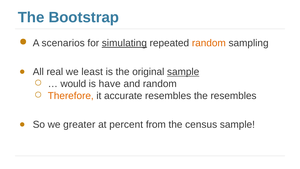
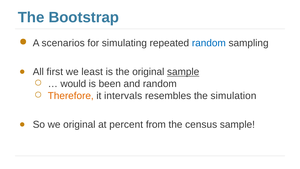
simulating underline: present -> none
random at (209, 43) colour: orange -> blue
real: real -> first
have: have -> been
accurate: accurate -> intervals
the resembles: resembles -> simulation
we greater: greater -> original
